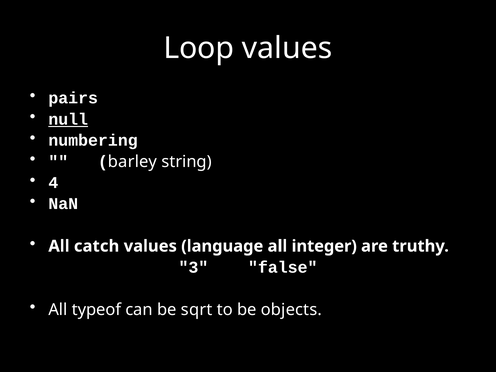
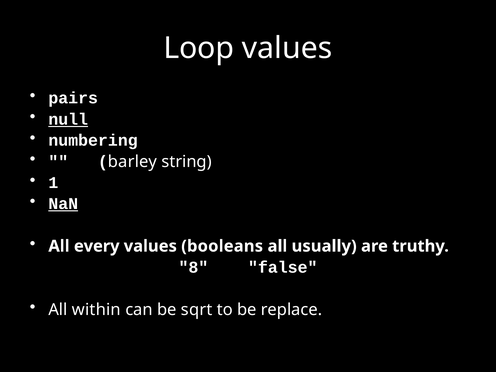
4: 4 -> 1
NaN underline: none -> present
catch: catch -> every
language: language -> booleans
integer: integer -> usually
3: 3 -> 8
typeof: typeof -> within
objects: objects -> replace
